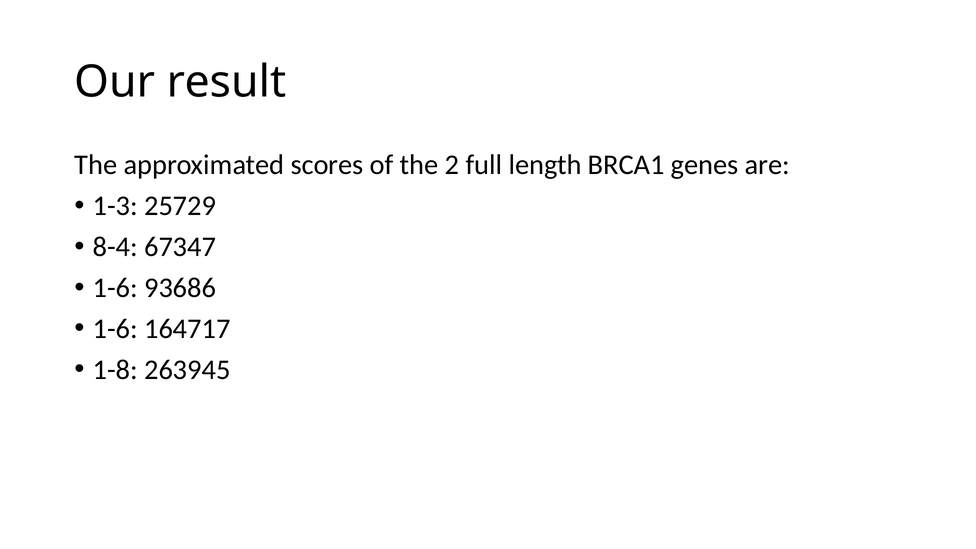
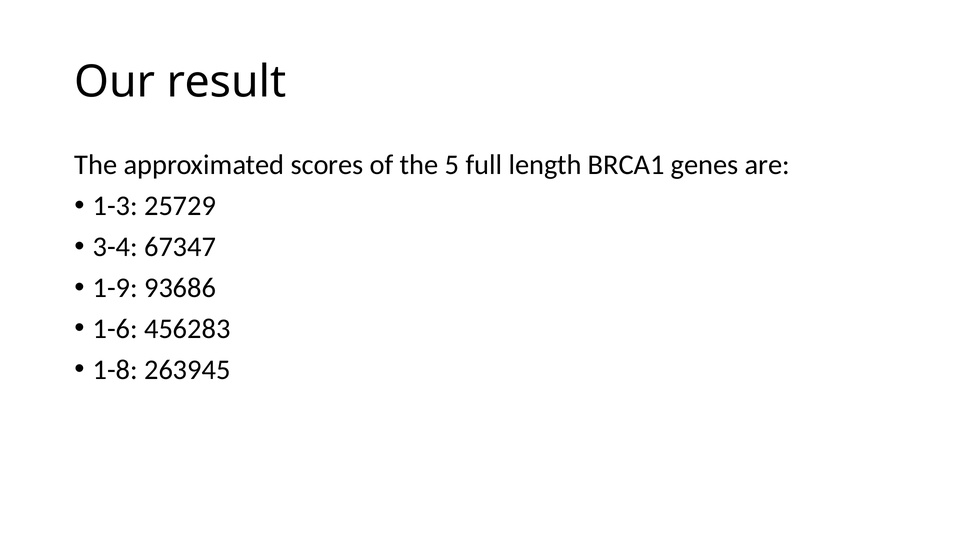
2: 2 -> 5
8-4: 8-4 -> 3-4
1-6 at (115, 288): 1-6 -> 1-9
164717: 164717 -> 456283
